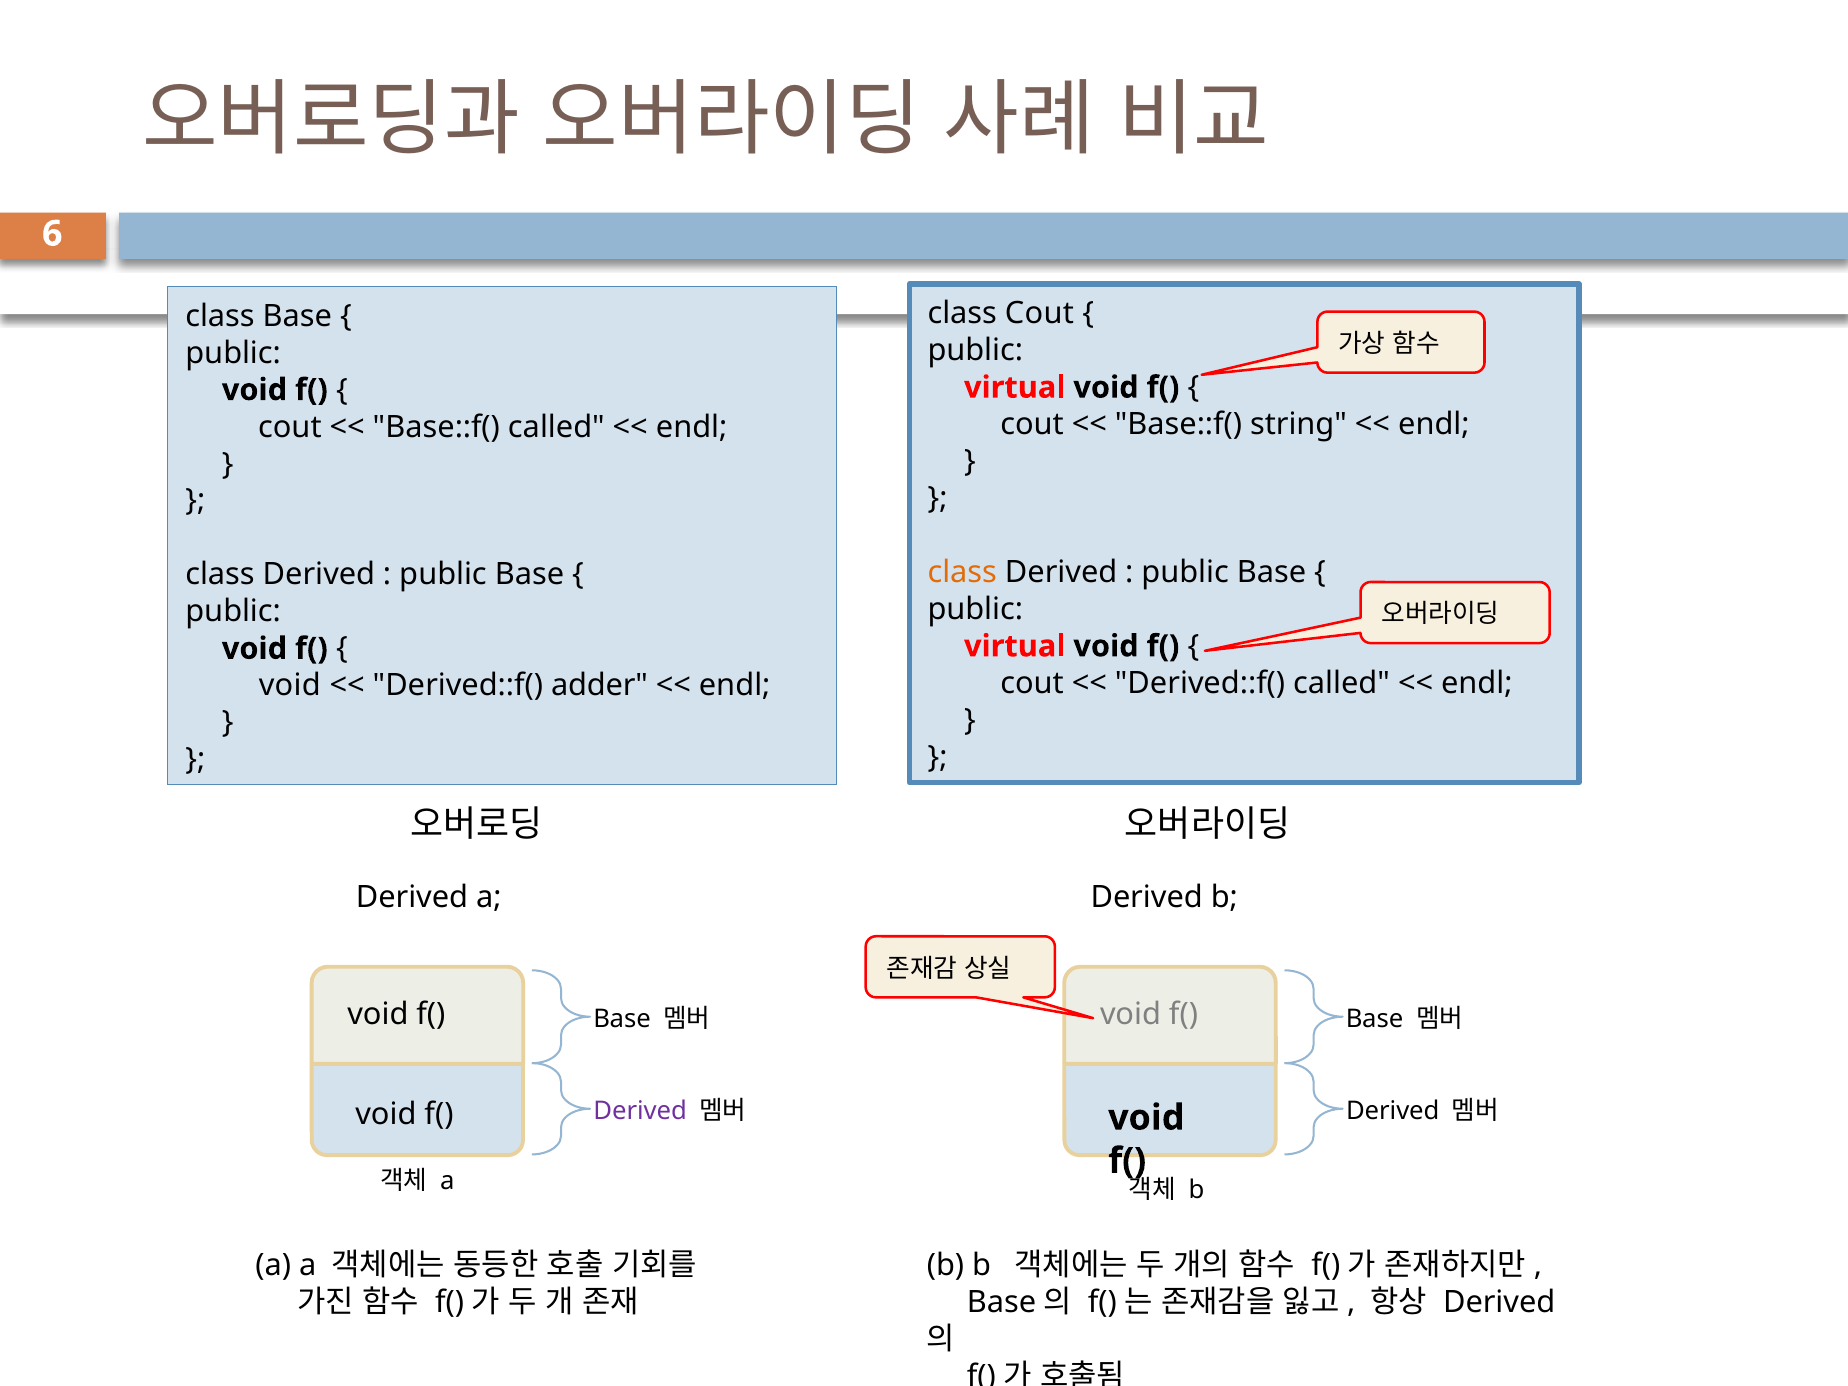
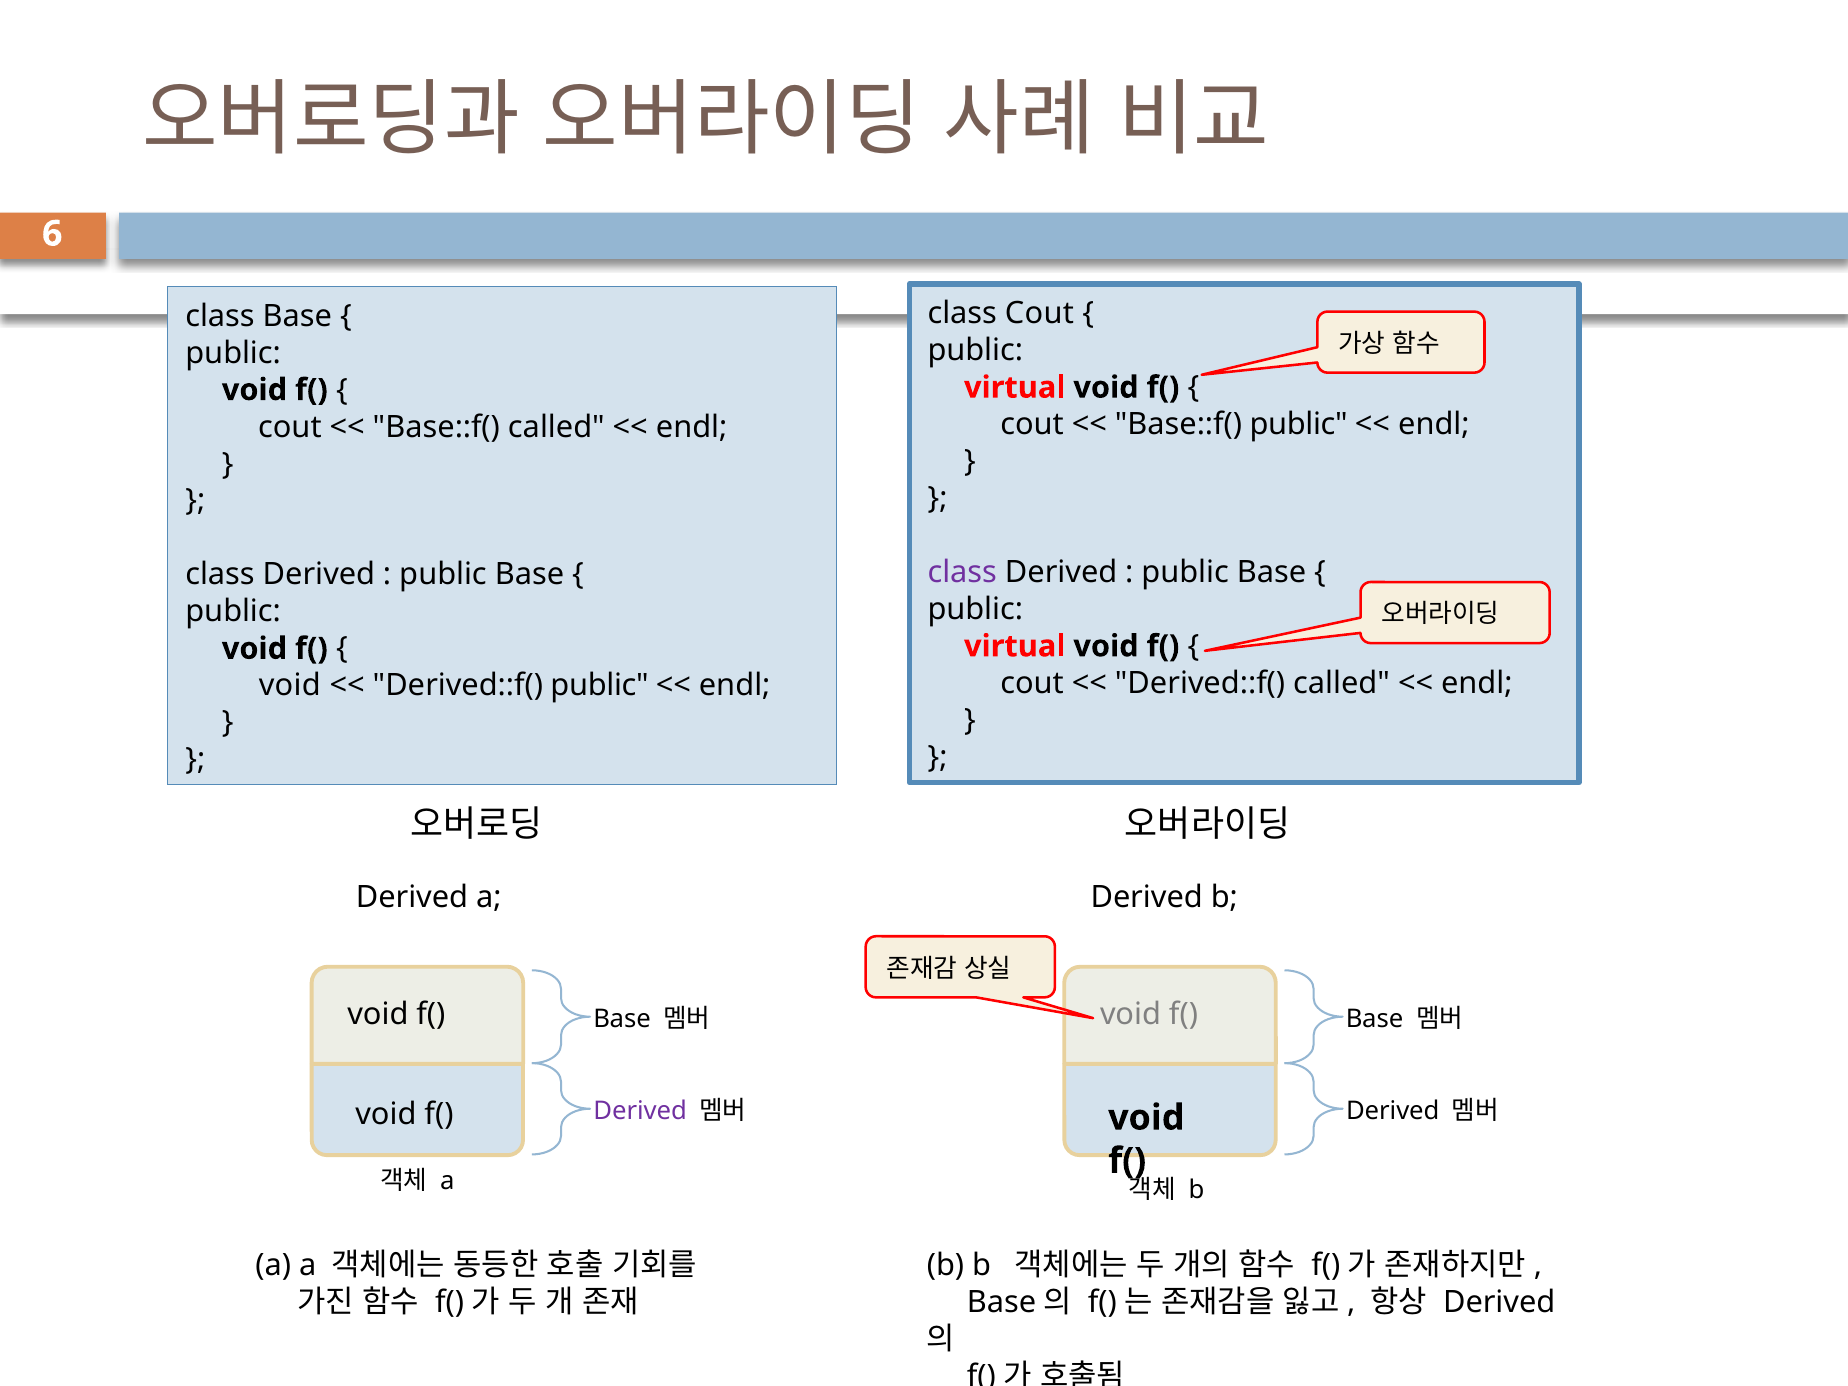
Base::f( string: string -> public
class at (962, 572) colour: orange -> purple
Derived::f( adder: adder -> public
